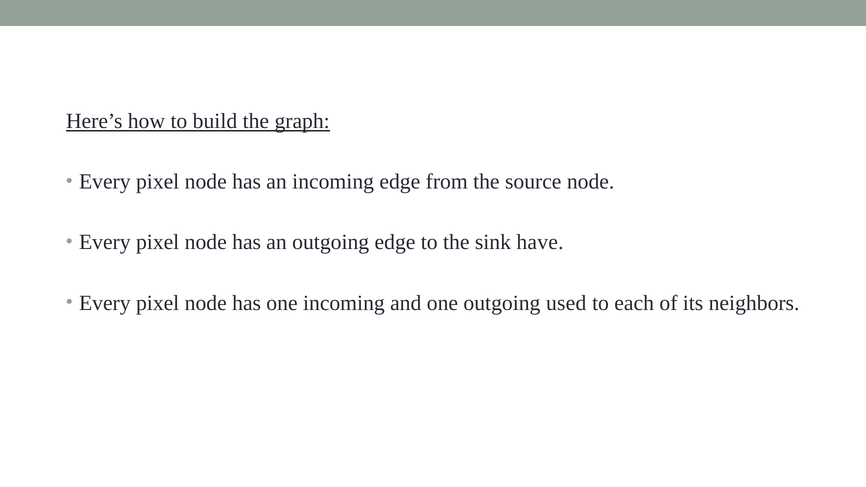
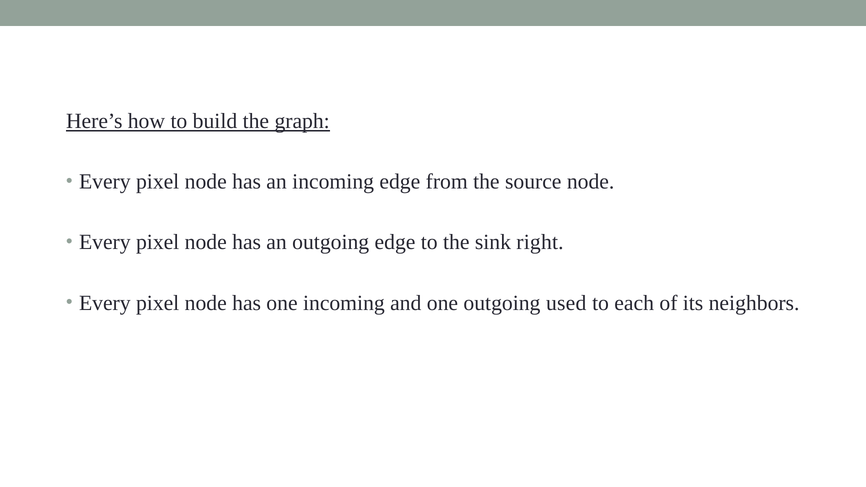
have: have -> right
